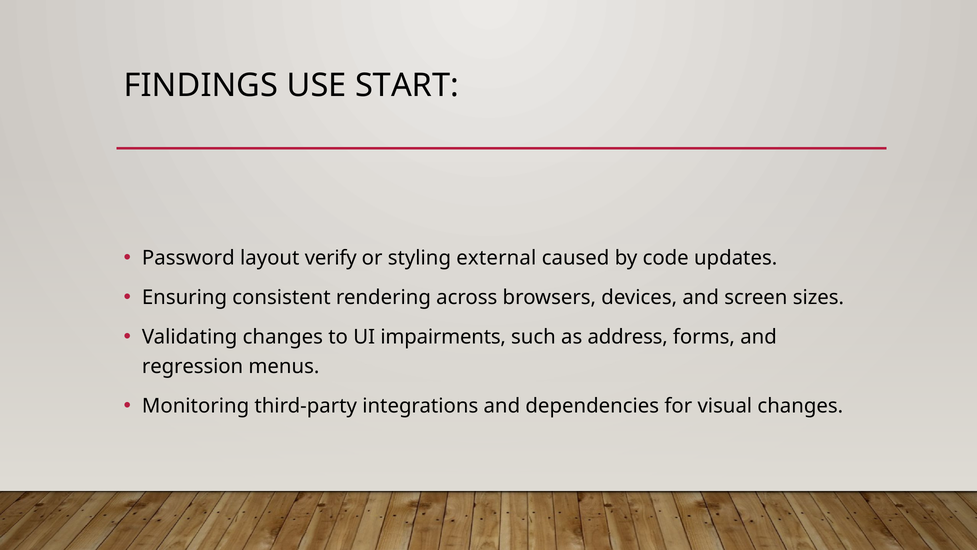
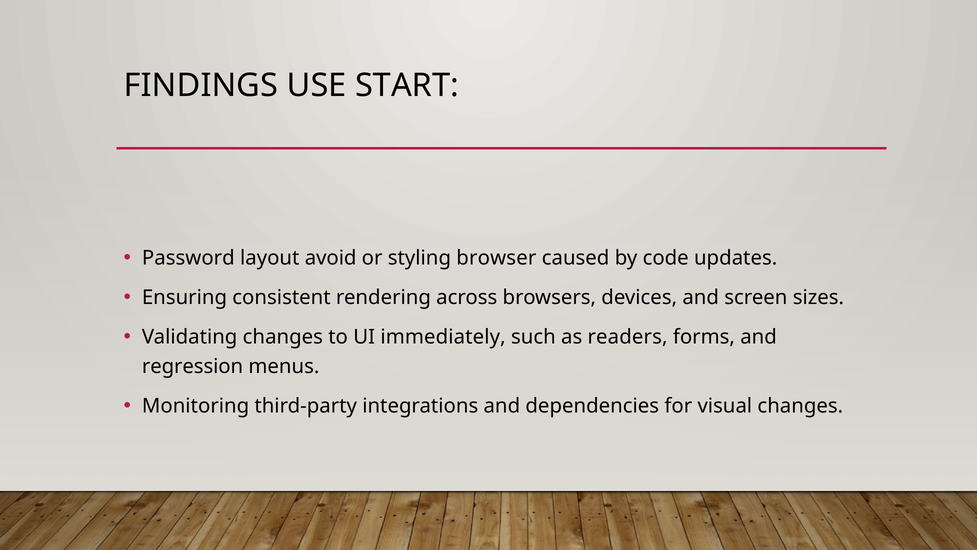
verify: verify -> avoid
external: external -> browser
impairments: impairments -> immediately
address: address -> readers
